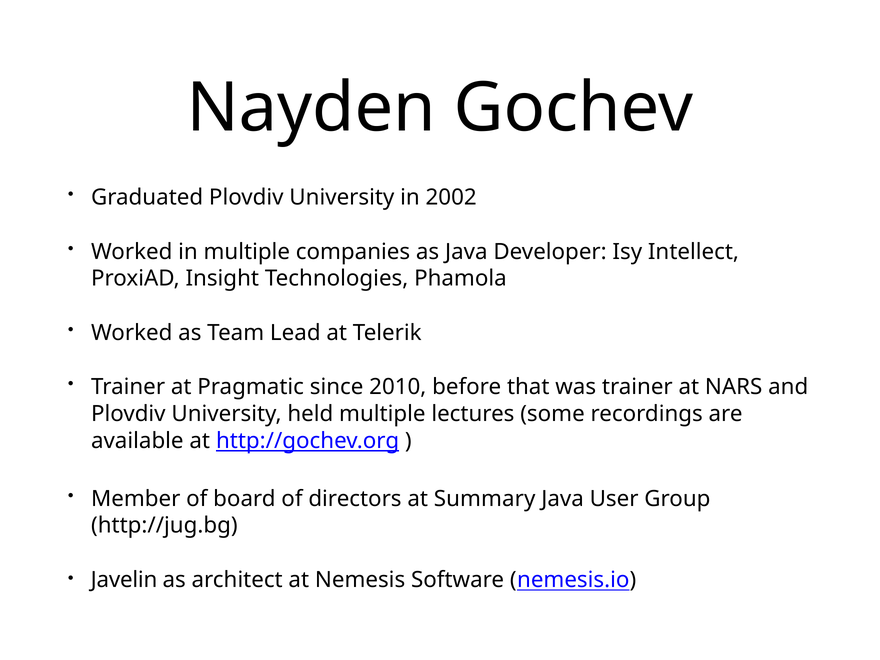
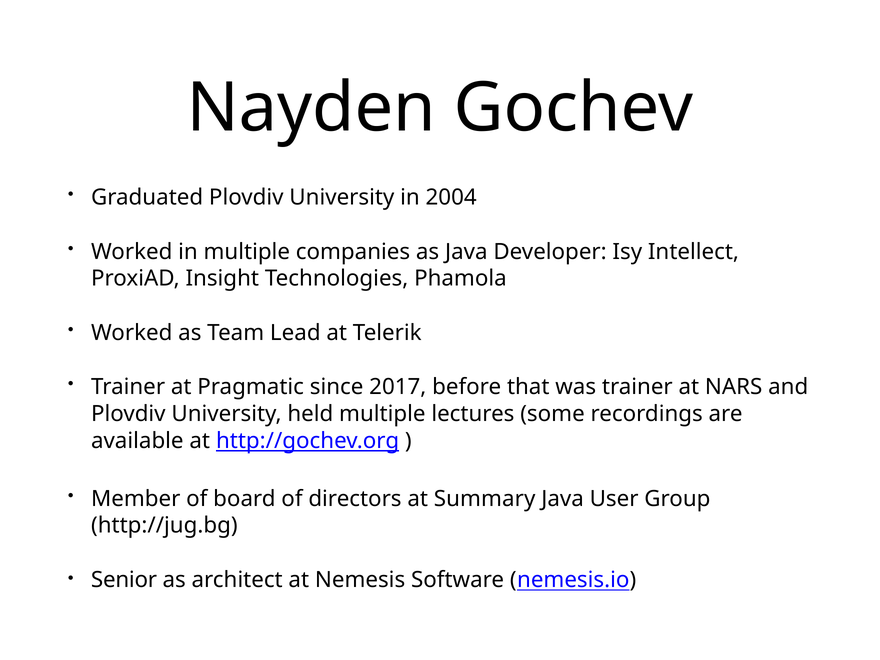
2002: 2002 -> 2004
2010: 2010 -> 2017
Javelin: Javelin -> Senior
